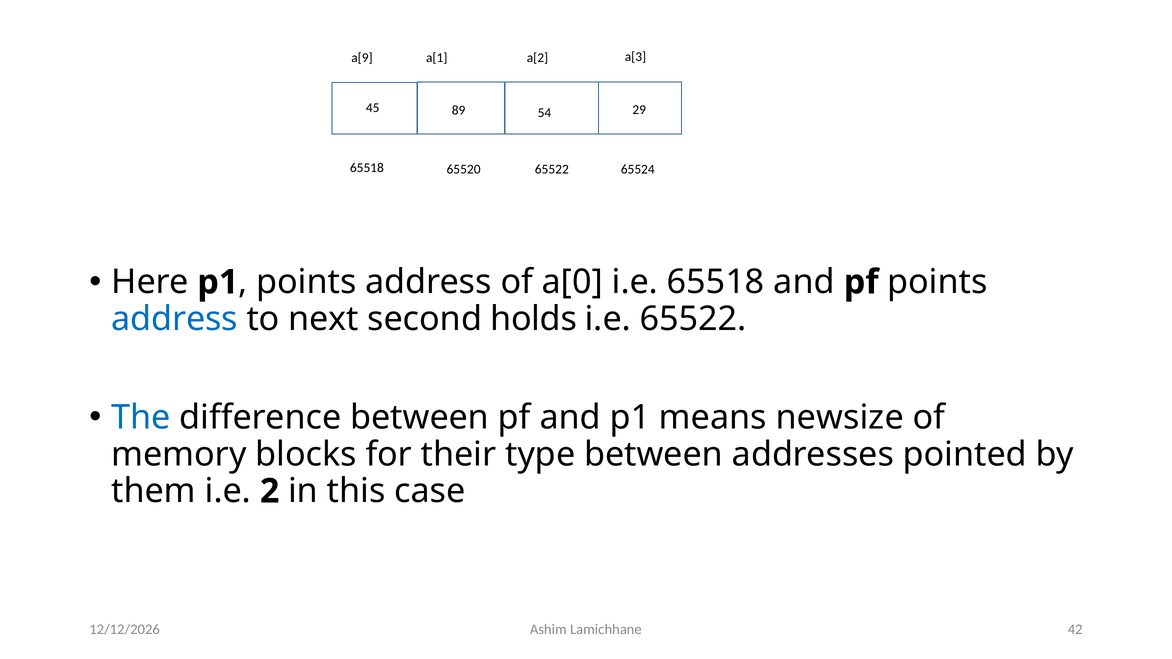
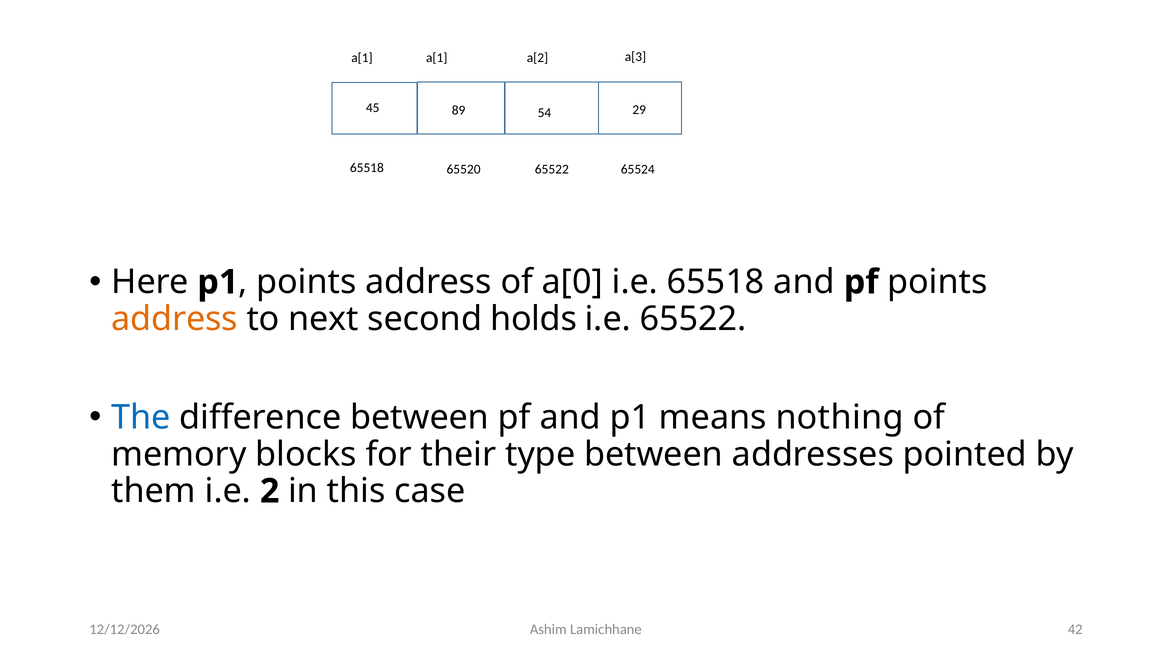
a[9 at (362, 58): a[9 -> a[1
address at (175, 319) colour: blue -> orange
newsize: newsize -> nothing
